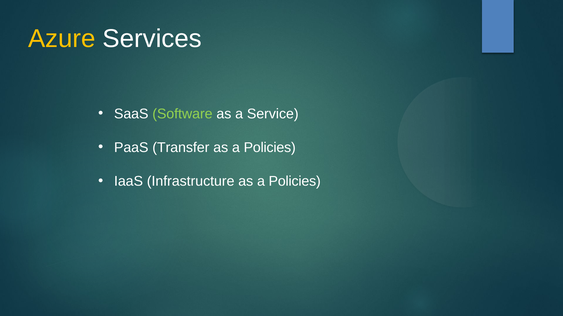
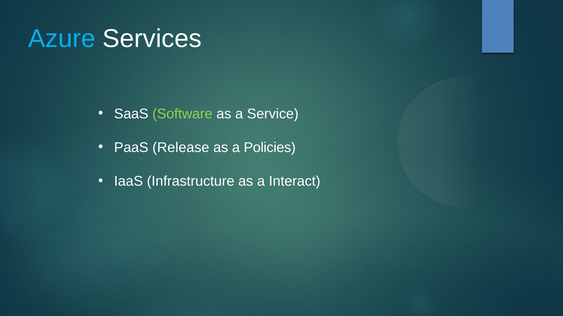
Azure colour: yellow -> light blue
Transfer: Transfer -> Release
Infrastructure as a Policies: Policies -> Interact
